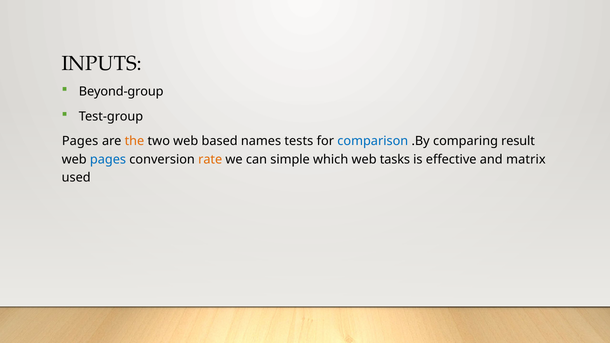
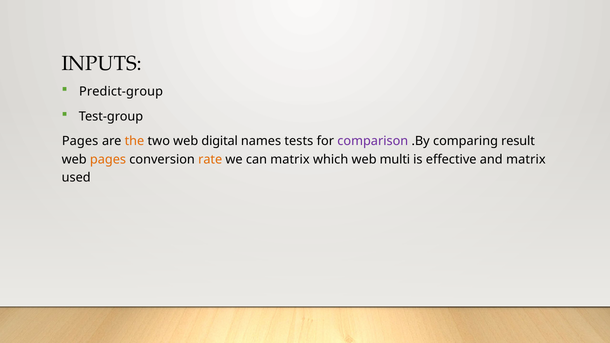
Beyond-group: Beyond-group -> Predict-group
based: based -> digital
comparison colour: blue -> purple
pages at (108, 159) colour: blue -> orange
can simple: simple -> matrix
tasks: tasks -> multi
